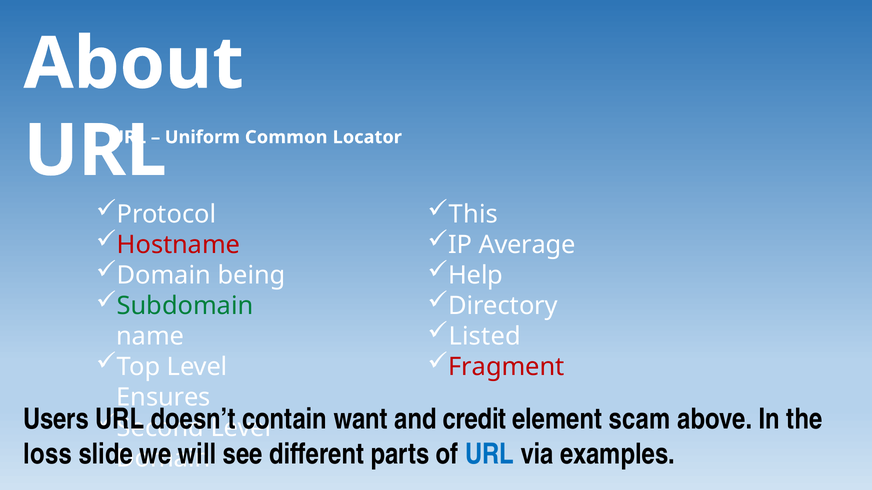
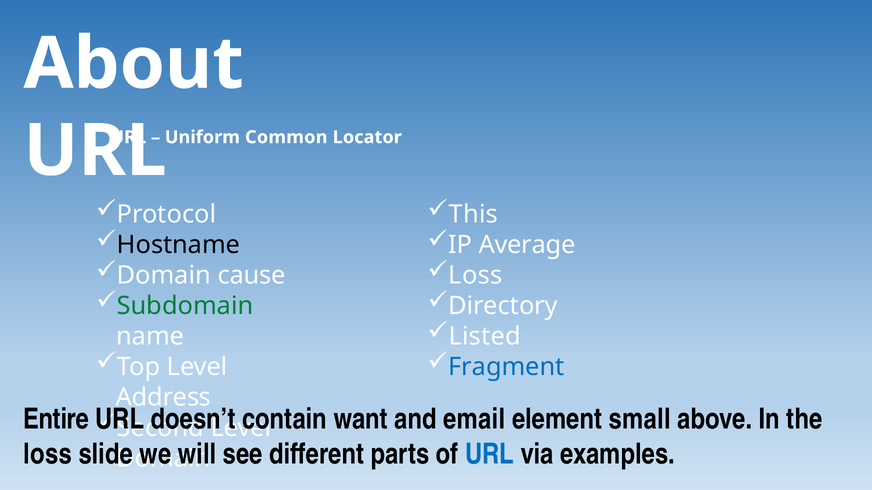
Hostname colour: red -> black
being: being -> cause
Help at (476, 276): Help -> Loss
Fragment colour: red -> blue
Ensures: Ensures -> Address
Users: Users -> Entire
credit: credit -> email
scam: scam -> small
